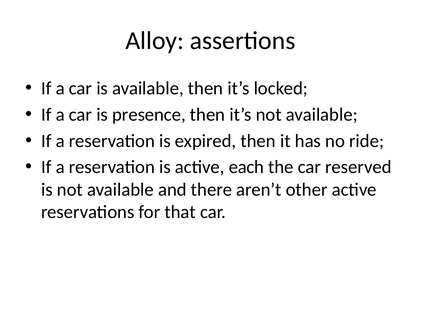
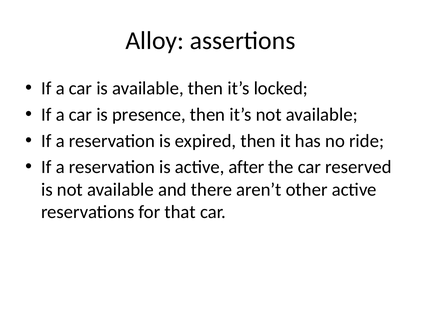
each: each -> after
